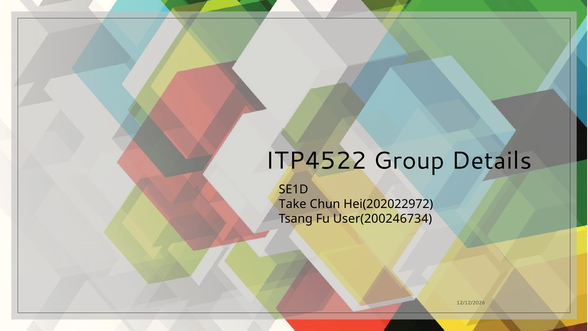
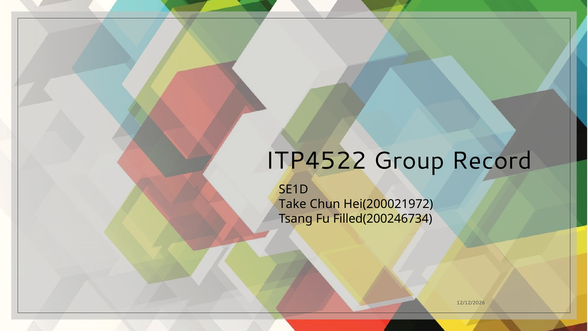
Details: Details -> Record
Hei(202022972: Hei(202022972 -> Hei(200021972
User(200246734: User(200246734 -> Filled(200246734
